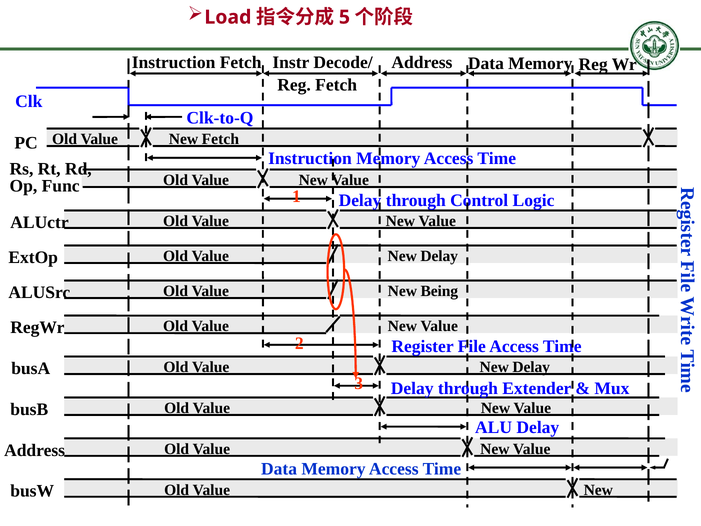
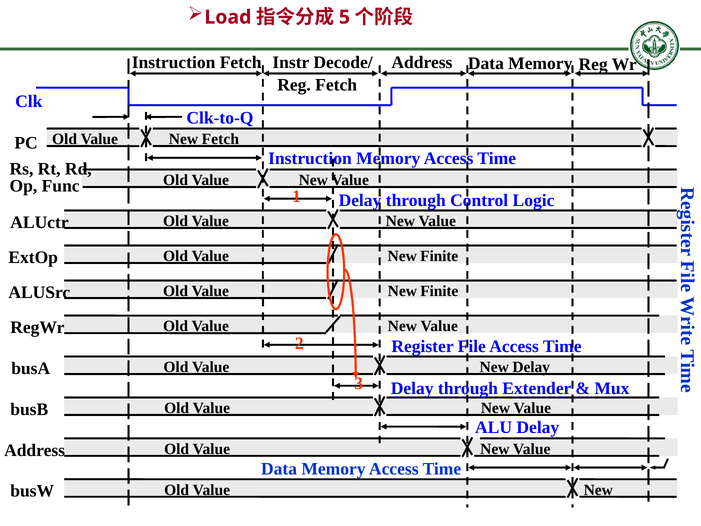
Delay at (439, 256): Delay -> Finite
Being at (439, 291): Being -> Finite
